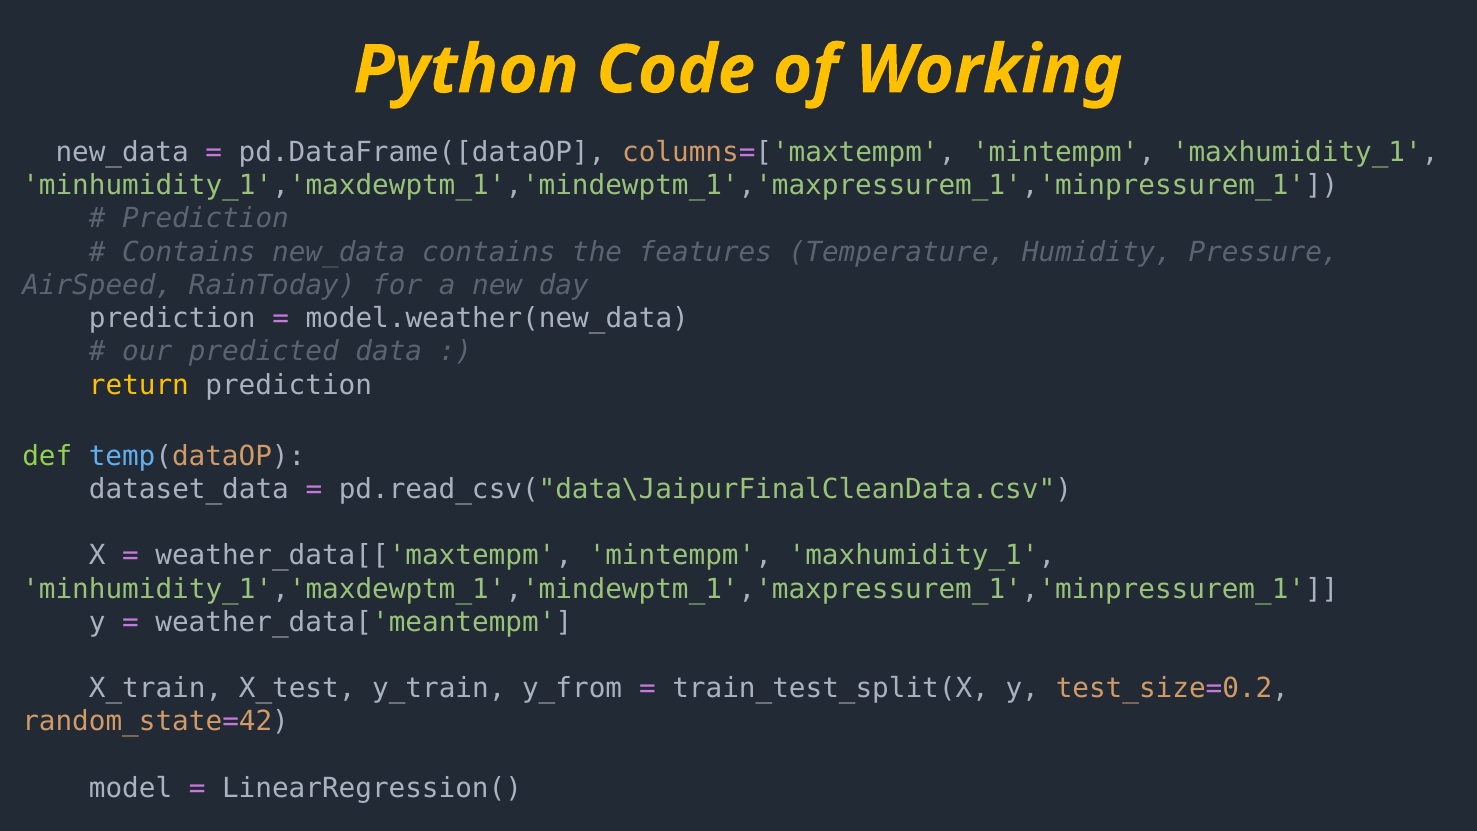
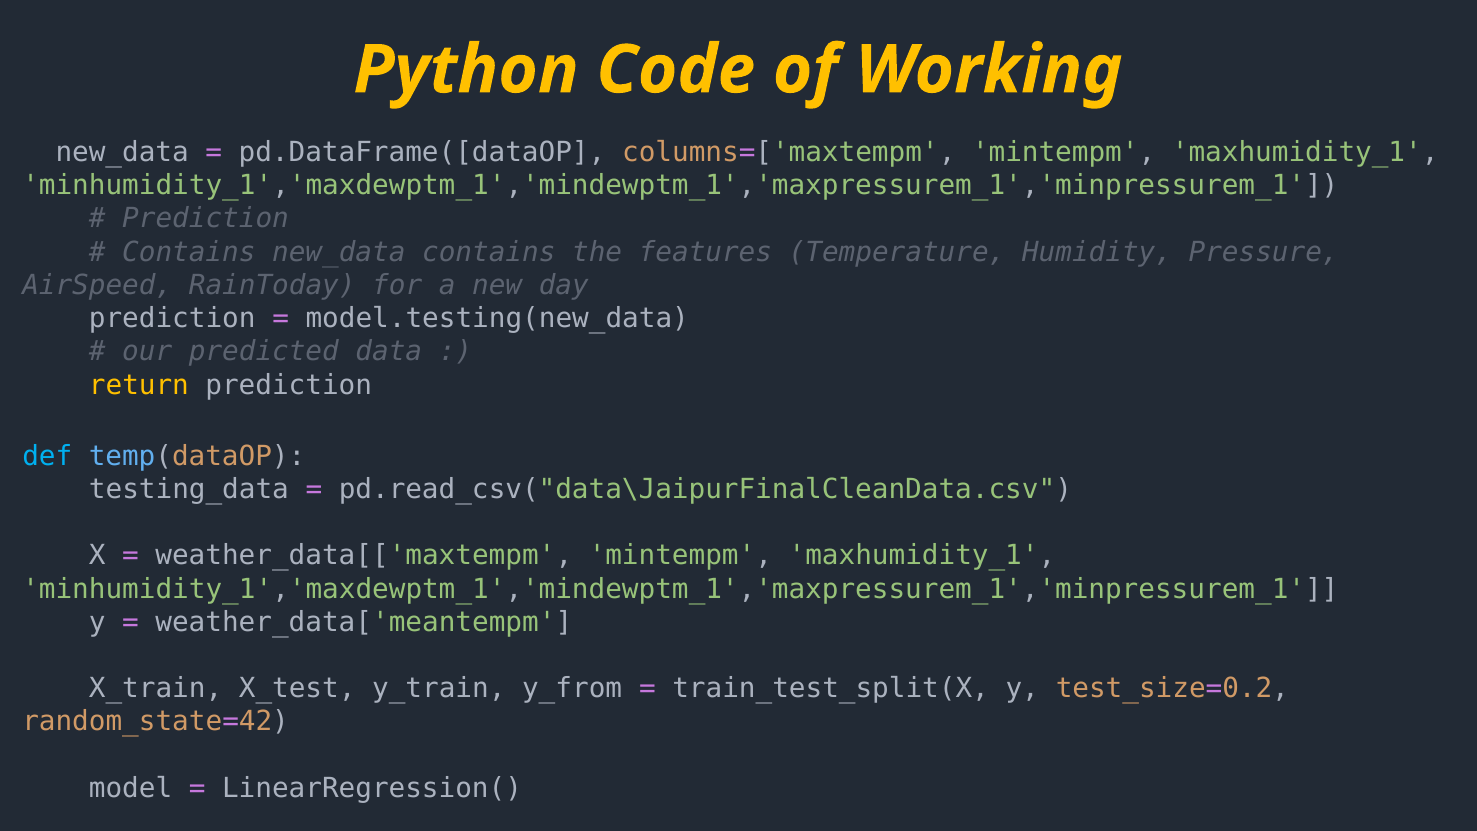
model.weather(new_data: model.weather(new_data -> model.testing(new_data
def colour: light green -> light blue
dataset_data: dataset_data -> testing_data
